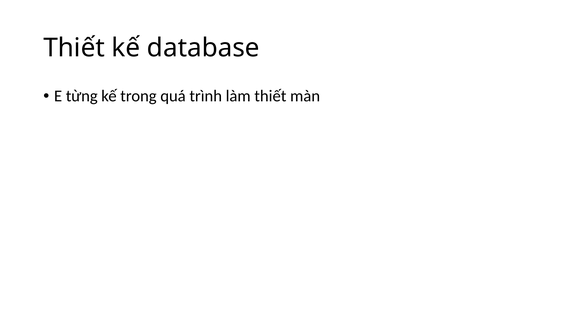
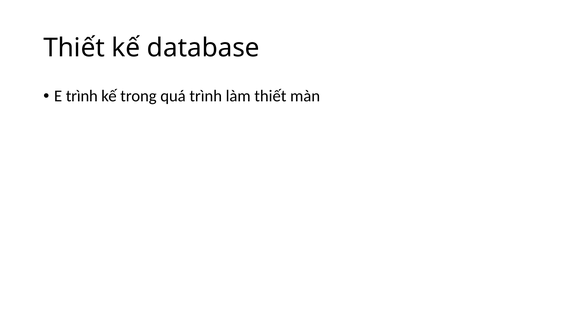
E từng: từng -> trình
